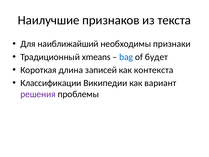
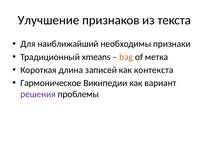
Наилучшие: Наилучшие -> Улучшение
bag colour: blue -> orange
будет: будет -> метка
Классификации: Классификации -> Гармоническое
